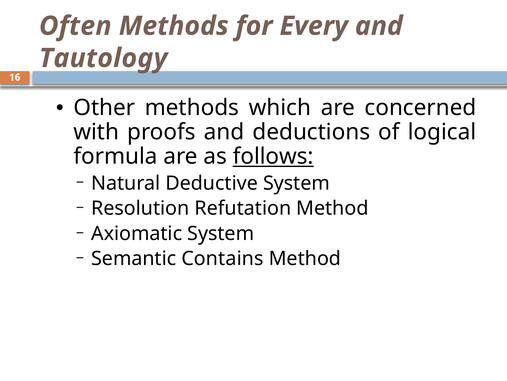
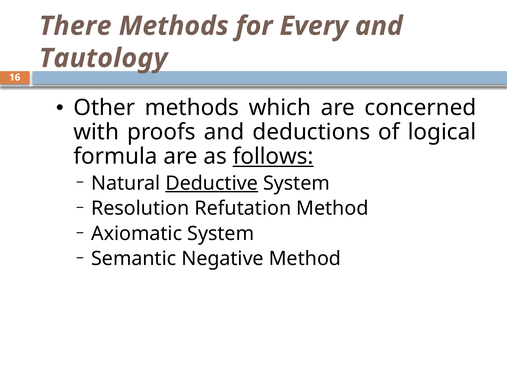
Often: Often -> There
Deductive underline: none -> present
Contains: Contains -> Negative
